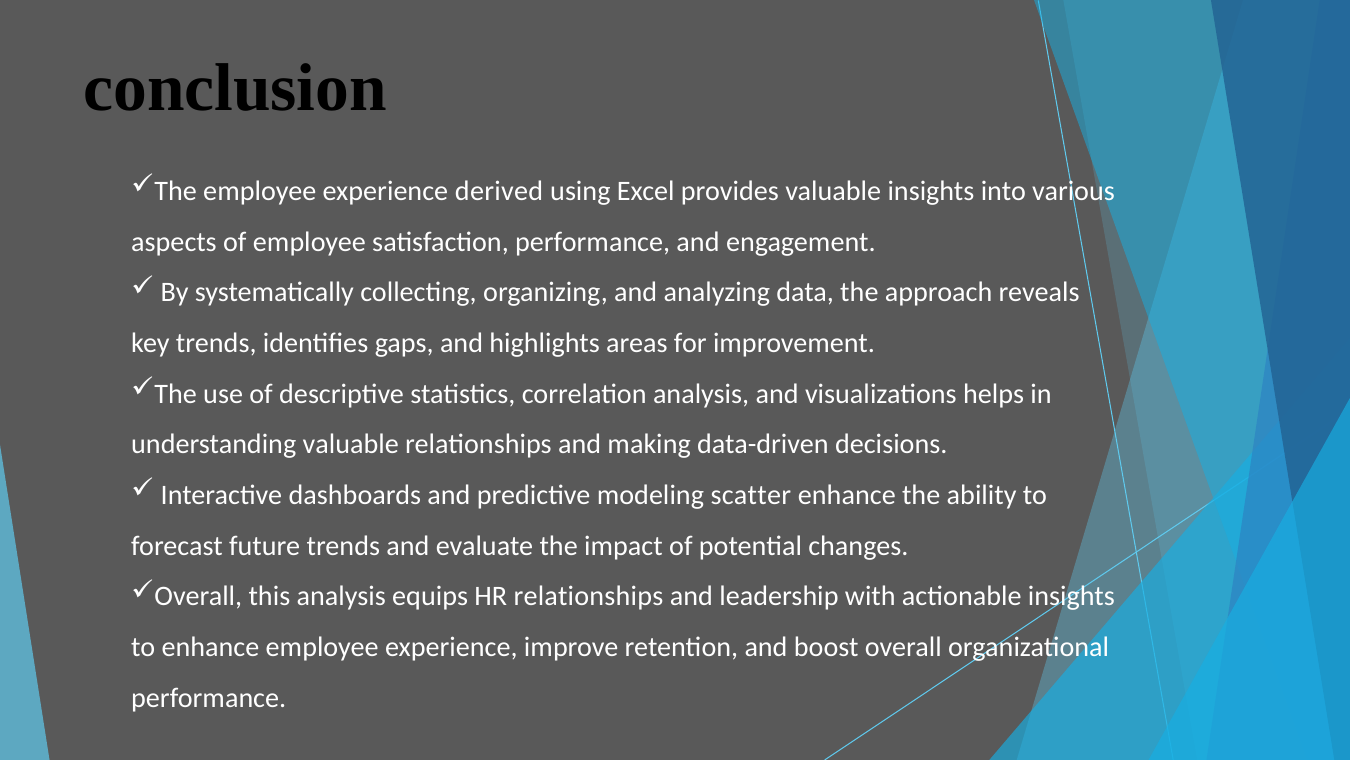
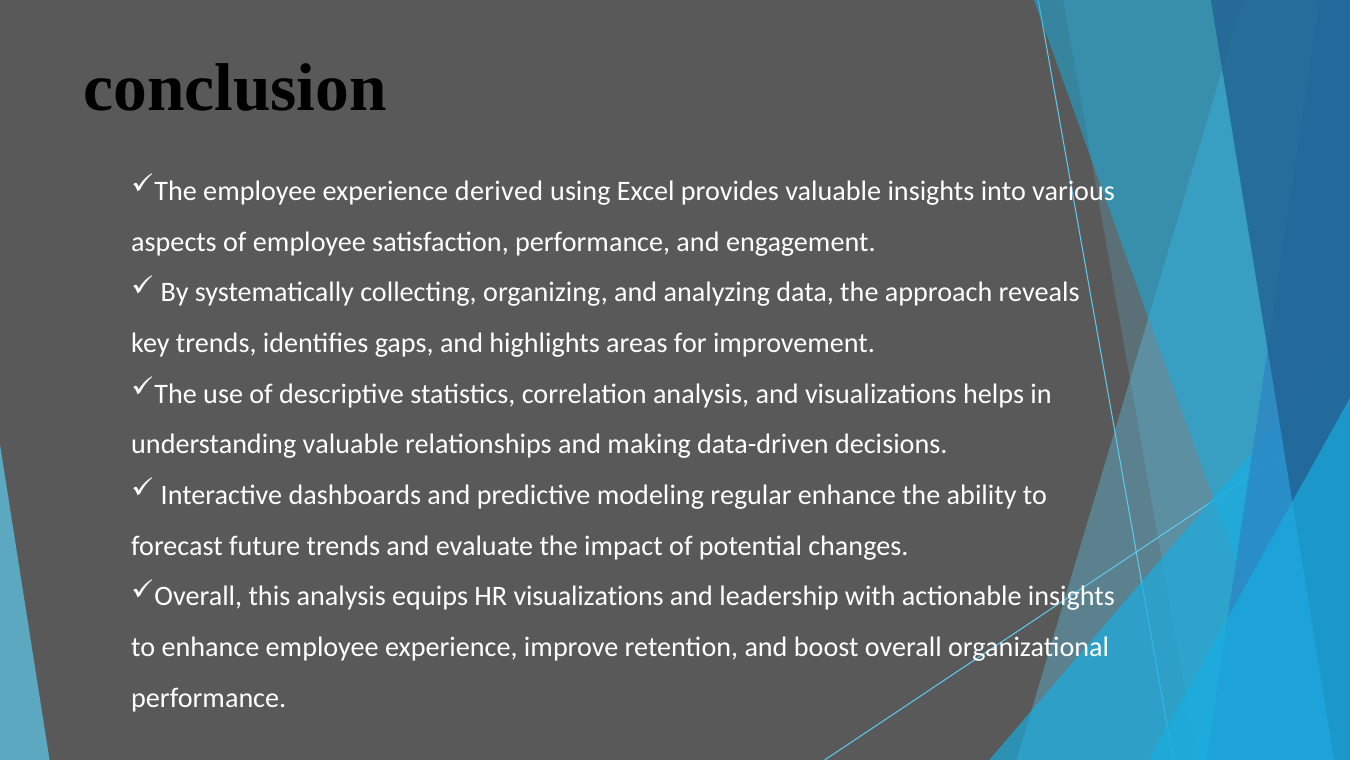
scatter: scatter -> regular
HR relationships: relationships -> visualizations
